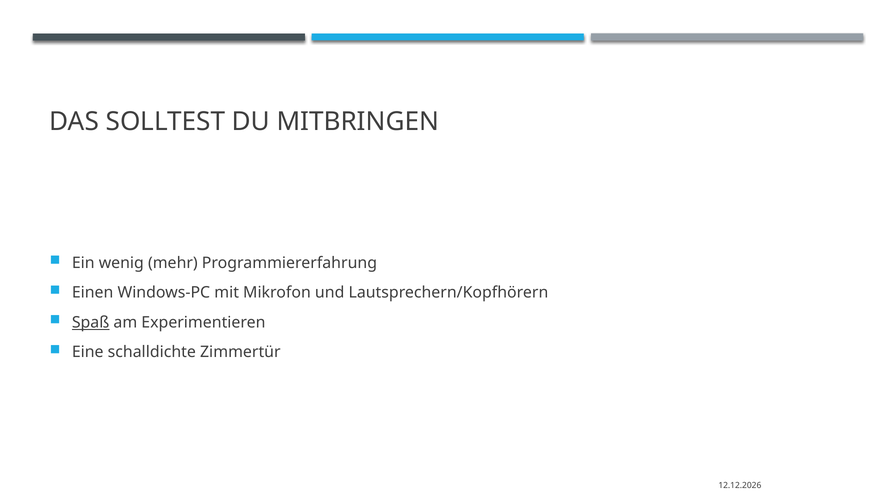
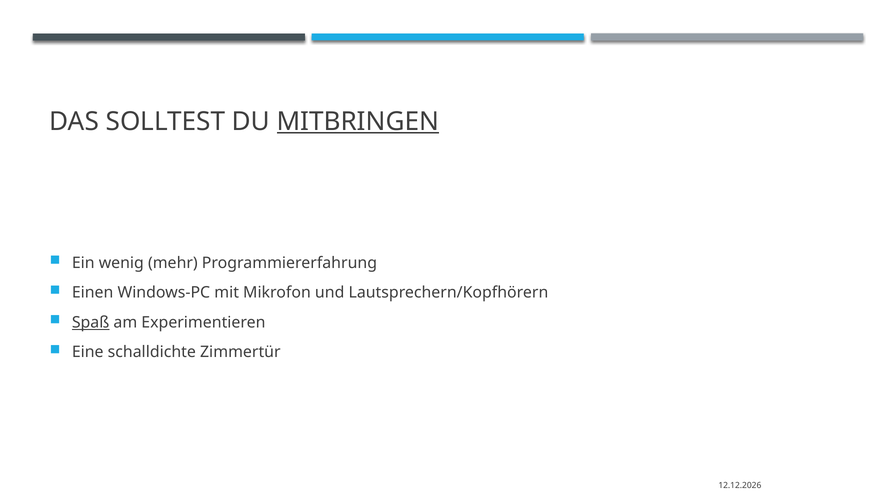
MITBRINGEN underline: none -> present
